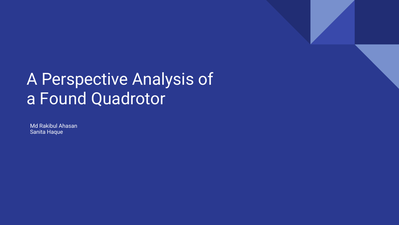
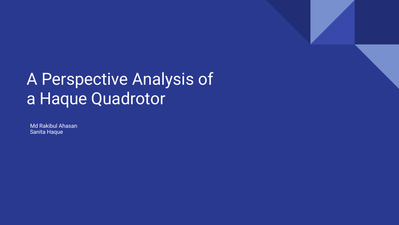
a Found: Found -> Haque
